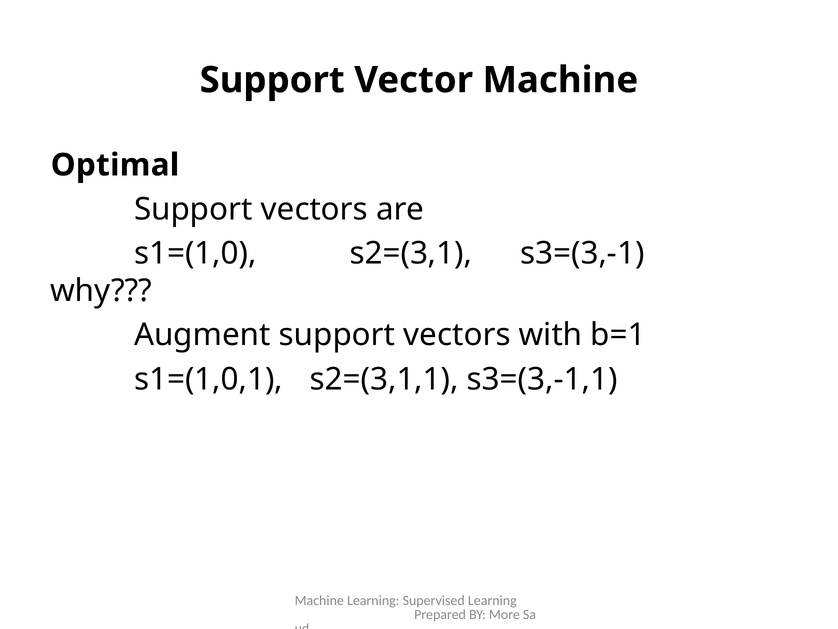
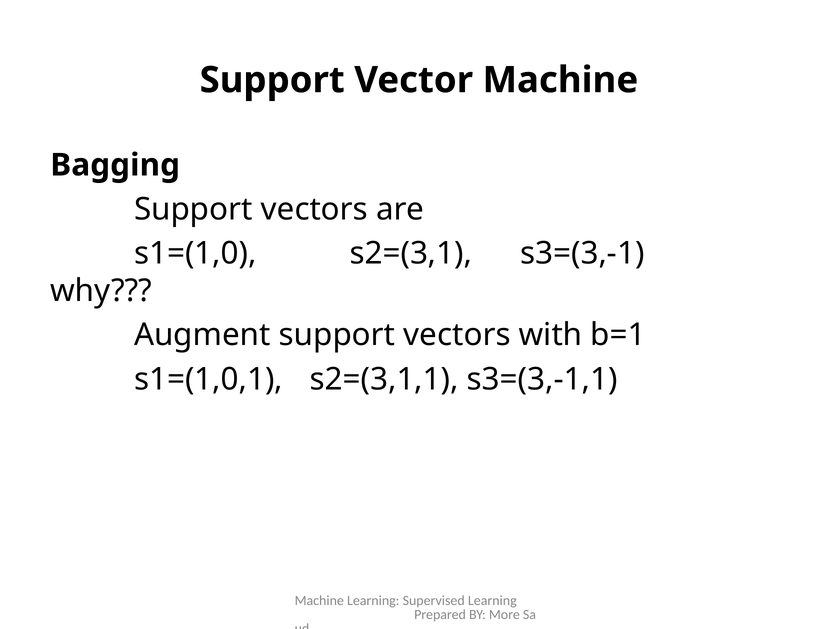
Optimal: Optimal -> Bagging
